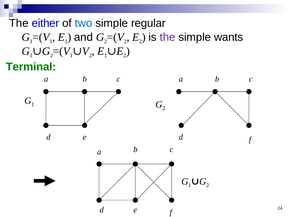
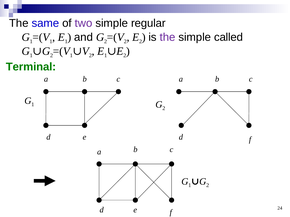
either: either -> same
two colour: blue -> purple
wants: wants -> called
